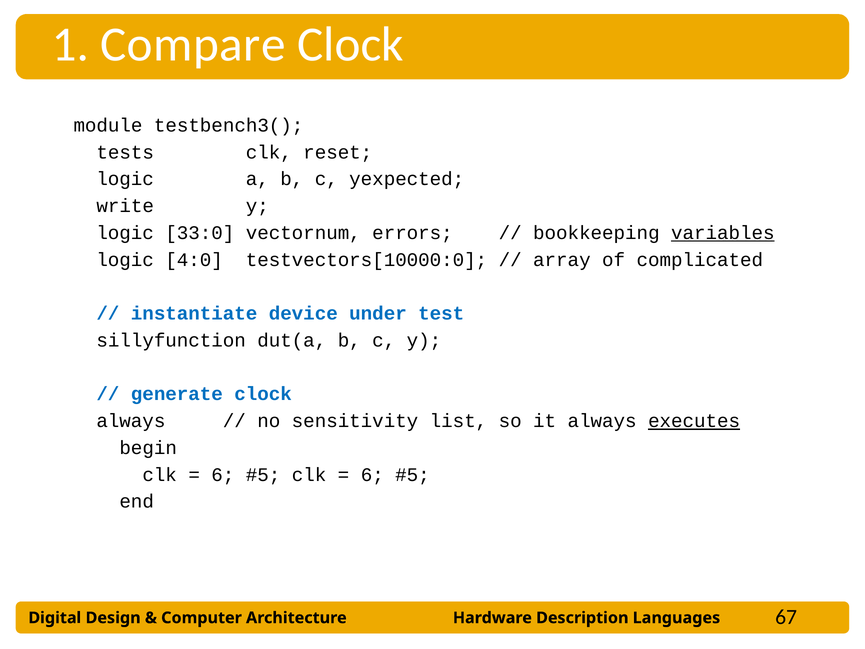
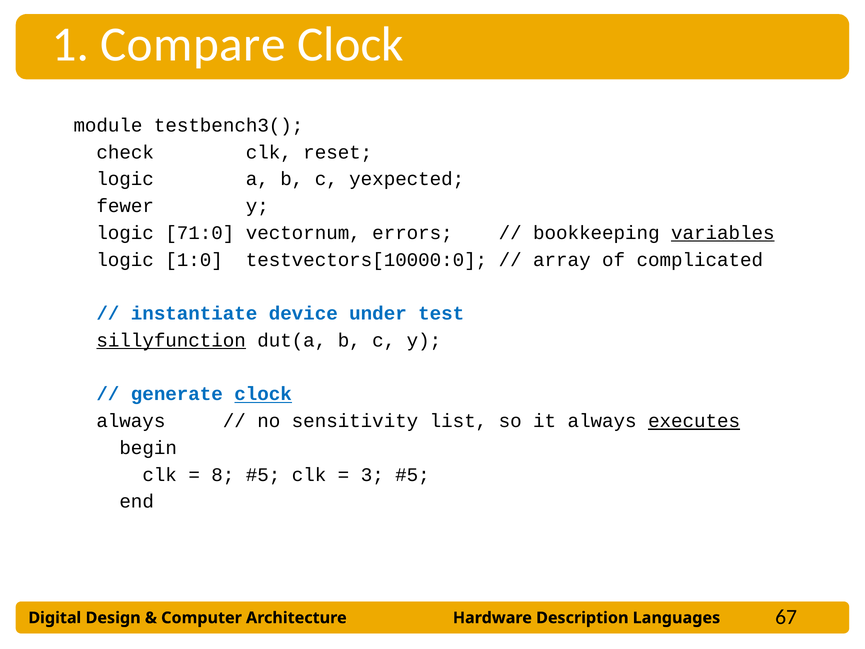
tests: tests -> check
write: write -> fewer
33:0: 33:0 -> 71:0
4:0: 4:0 -> 1:0
sillyfunction underline: none -> present
clock at (263, 394) underline: none -> present
6 at (223, 475): 6 -> 8
6 at (372, 475): 6 -> 3
